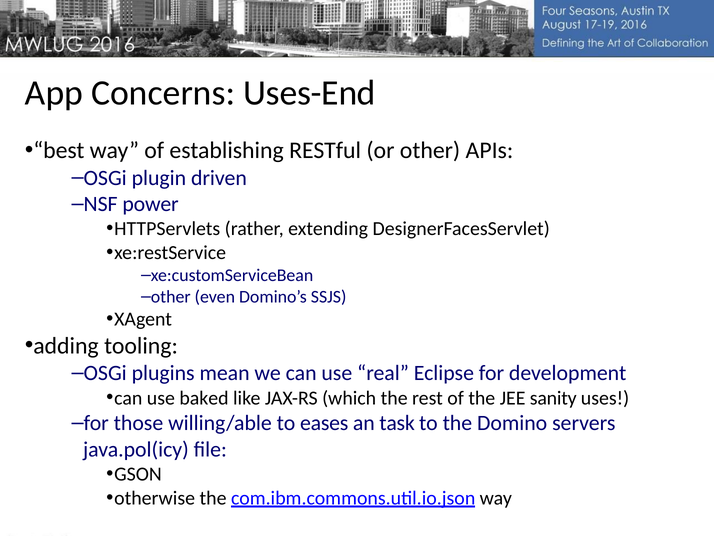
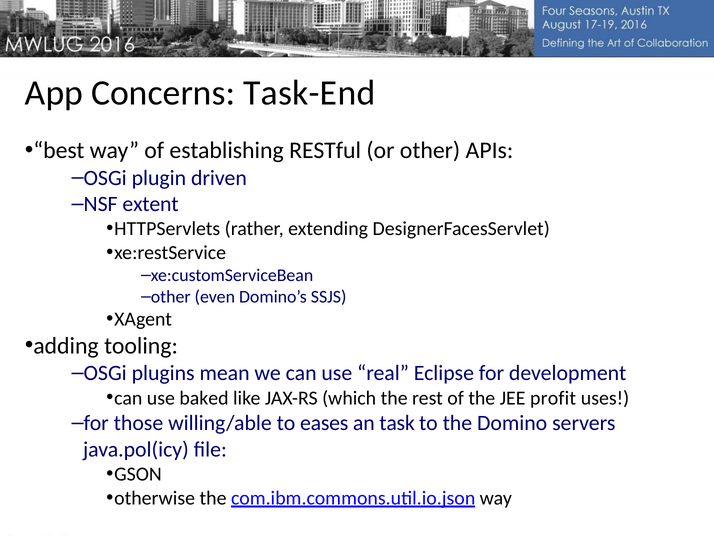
Uses-End: Uses-End -> Task-End
power: power -> extent
sanity: sanity -> profit
